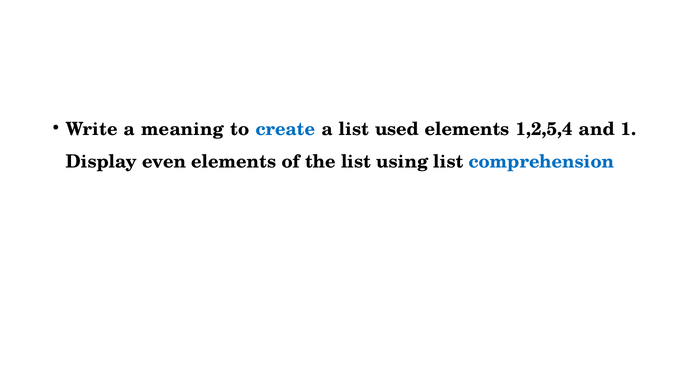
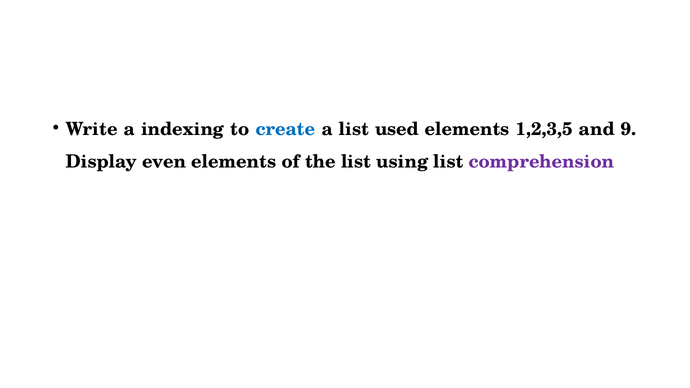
meaning: meaning -> indexing
1,2,5,4: 1,2,5,4 -> 1,2,3,5
1: 1 -> 9
comprehension colour: blue -> purple
